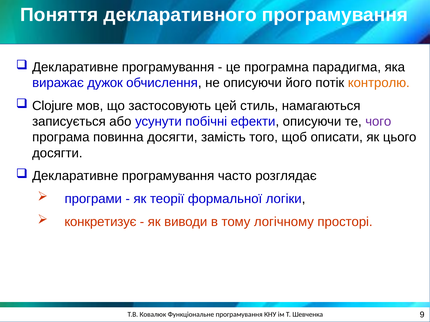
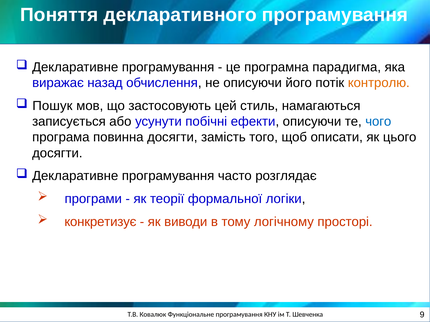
дужок: дужок -> назад
Clojure: Clojure -> Пошук
чого colour: purple -> blue
